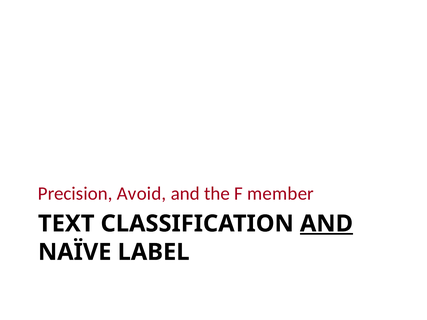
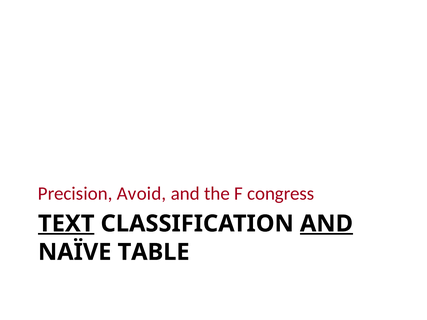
member: member -> congress
TEXT underline: none -> present
LABEL: LABEL -> TABLE
